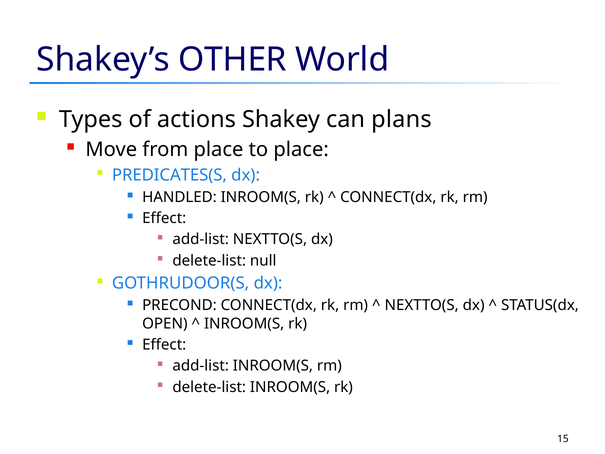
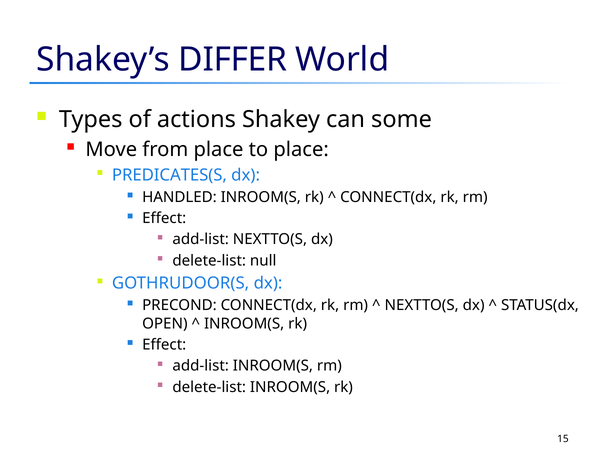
OTHER: OTHER -> DIFFER
plans: plans -> some
